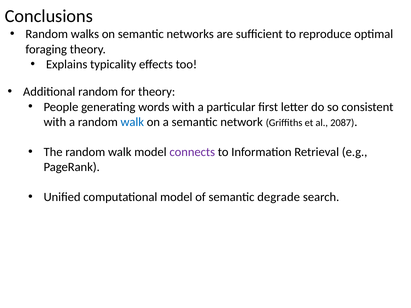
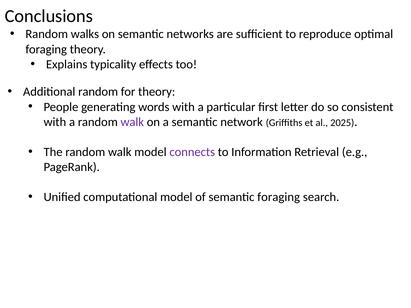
walk at (132, 122) colour: blue -> purple
2087: 2087 -> 2025
semantic degrade: degrade -> foraging
